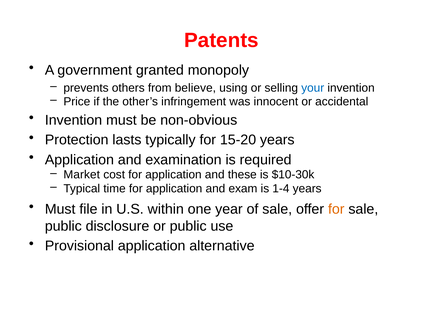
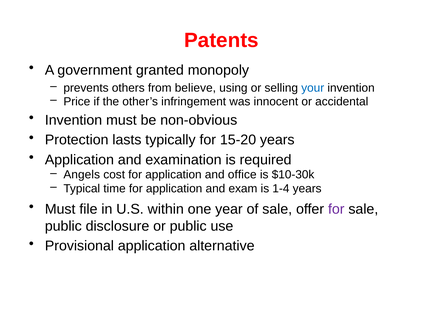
Market: Market -> Angels
these: these -> office
for at (336, 209) colour: orange -> purple
